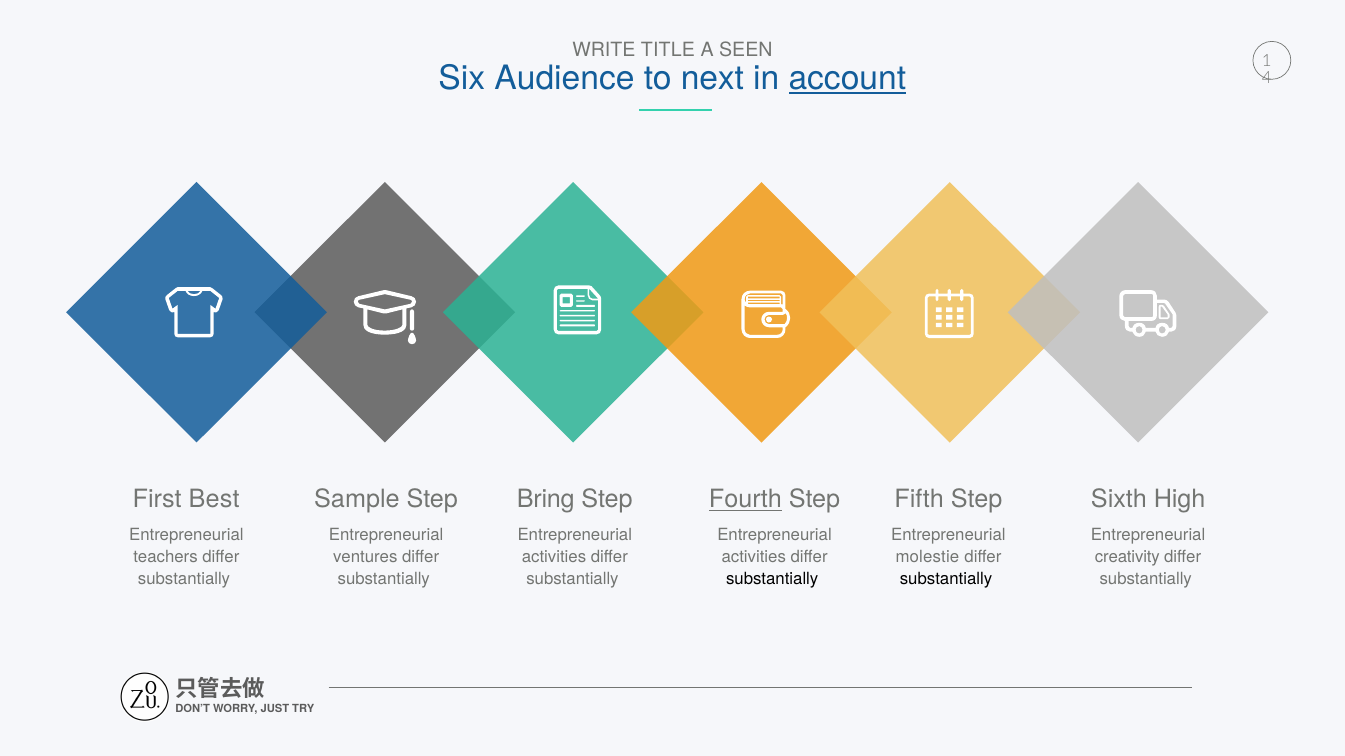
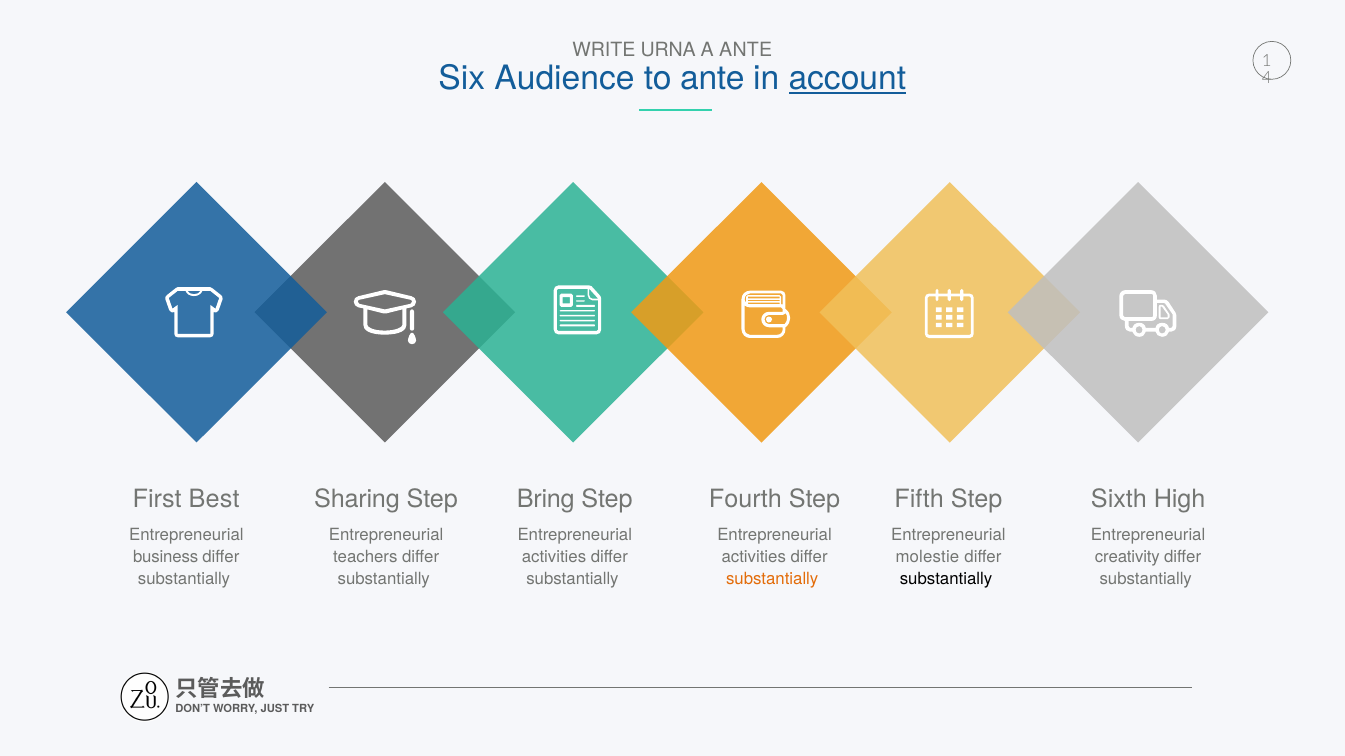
TITLE: TITLE -> URNA
A SEEN: SEEN -> ANTE
to next: next -> ante
Sample: Sample -> Sharing
Fourth underline: present -> none
teachers: teachers -> business
ventures: ventures -> teachers
substantially at (772, 579) colour: black -> orange
